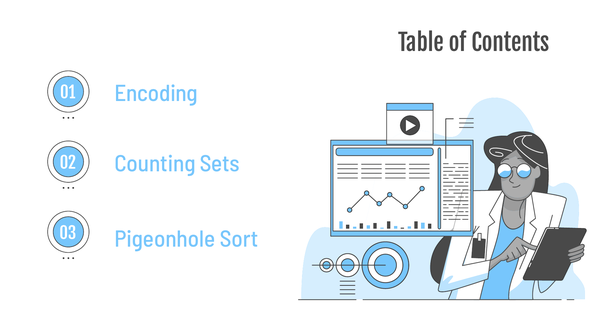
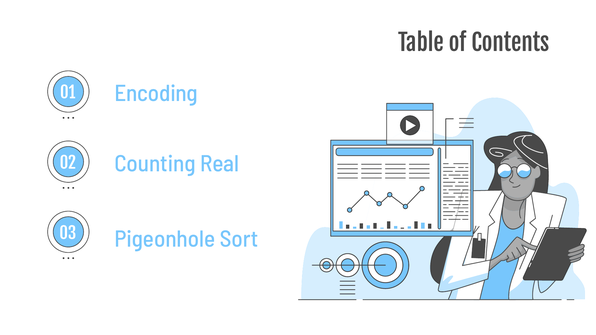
Sets: Sets -> Real
